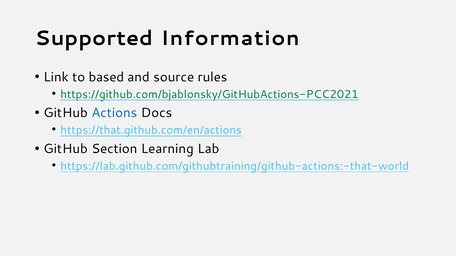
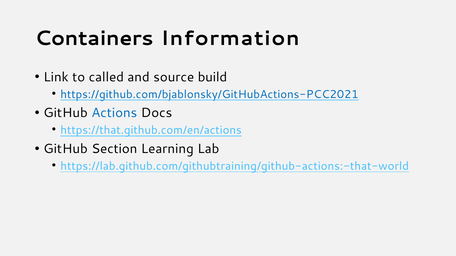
Supported: Supported -> Containers
based: based -> called
rules: rules -> build
https://github.com/bjablonsky/GitHubActions-PCC2021 colour: green -> blue
